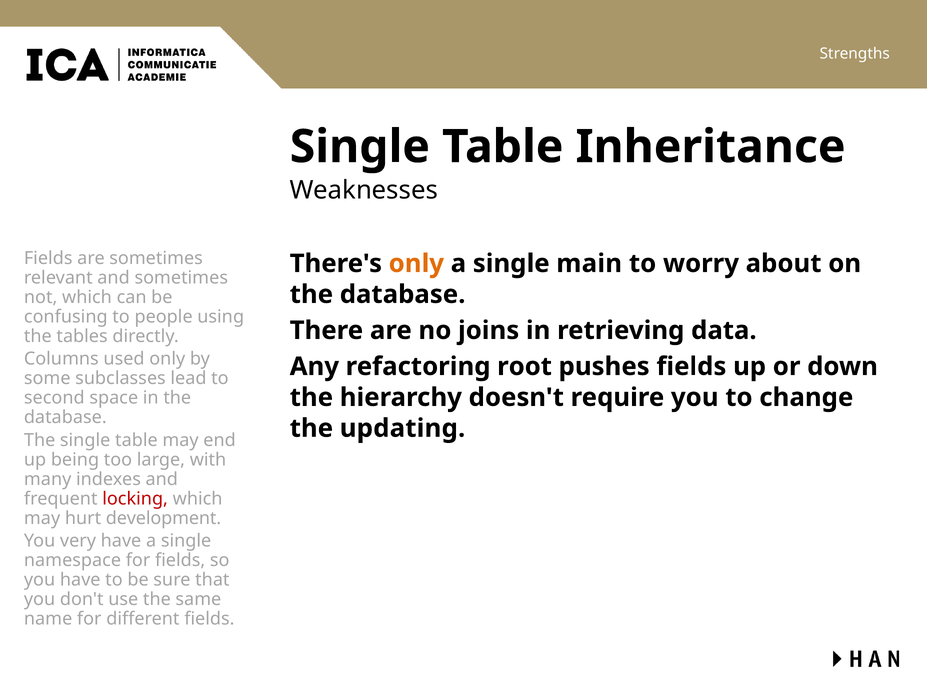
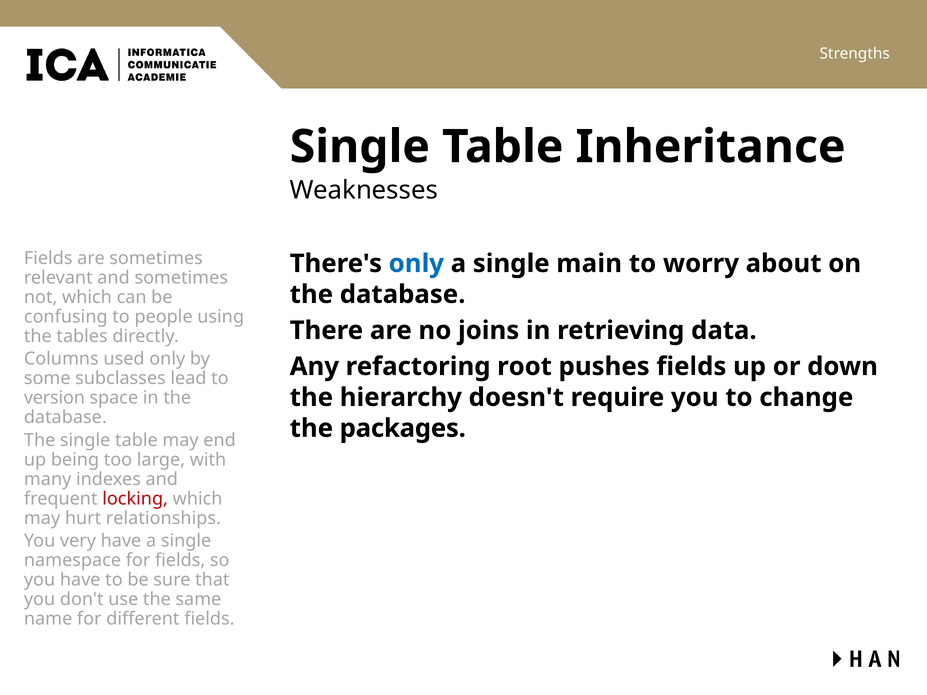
only at (416, 264) colour: orange -> blue
second: second -> version
updating: updating -> packages
development: development -> relationships
